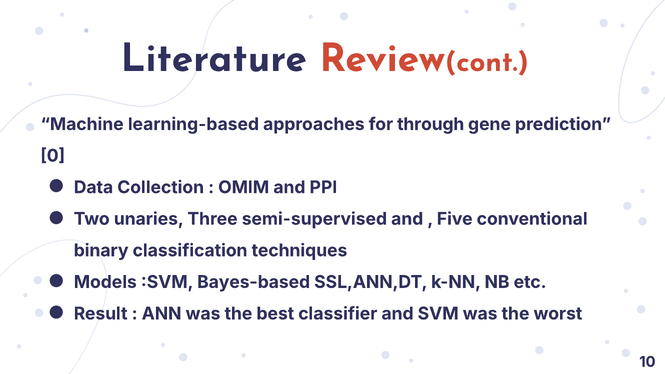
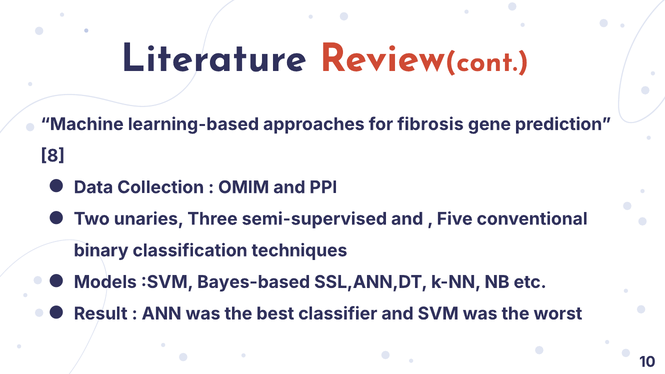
through: through -> fibrosis
0: 0 -> 8
